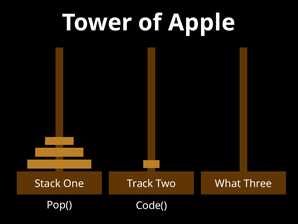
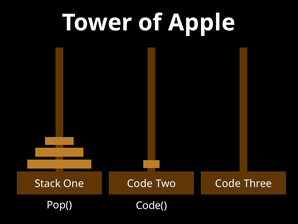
One Track: Track -> Code
Two What: What -> Code
